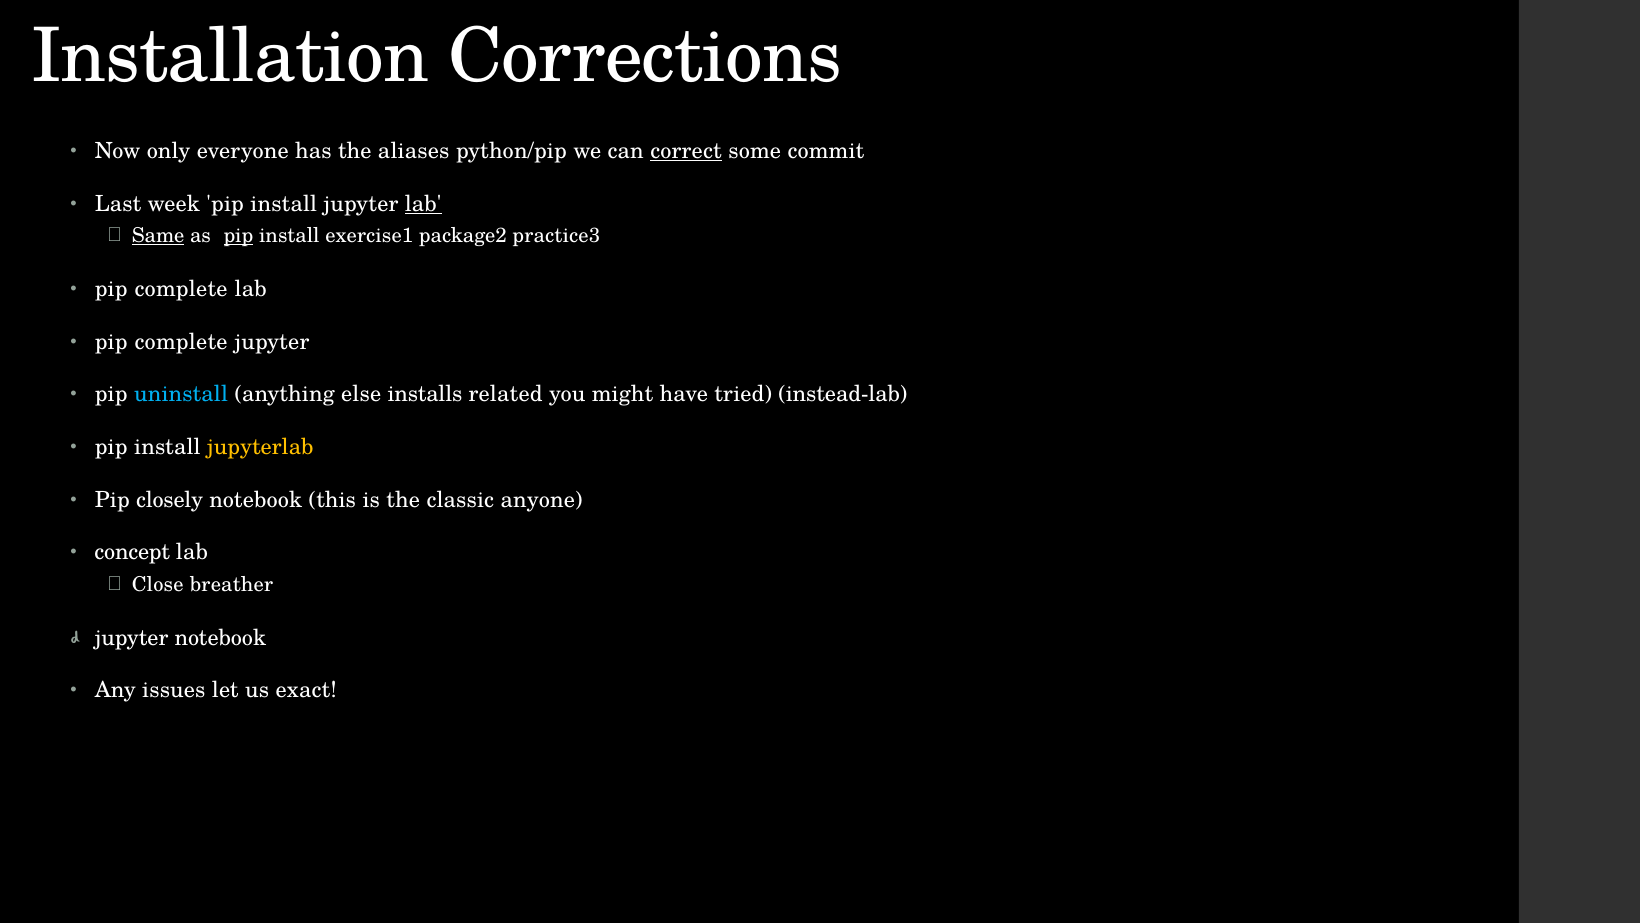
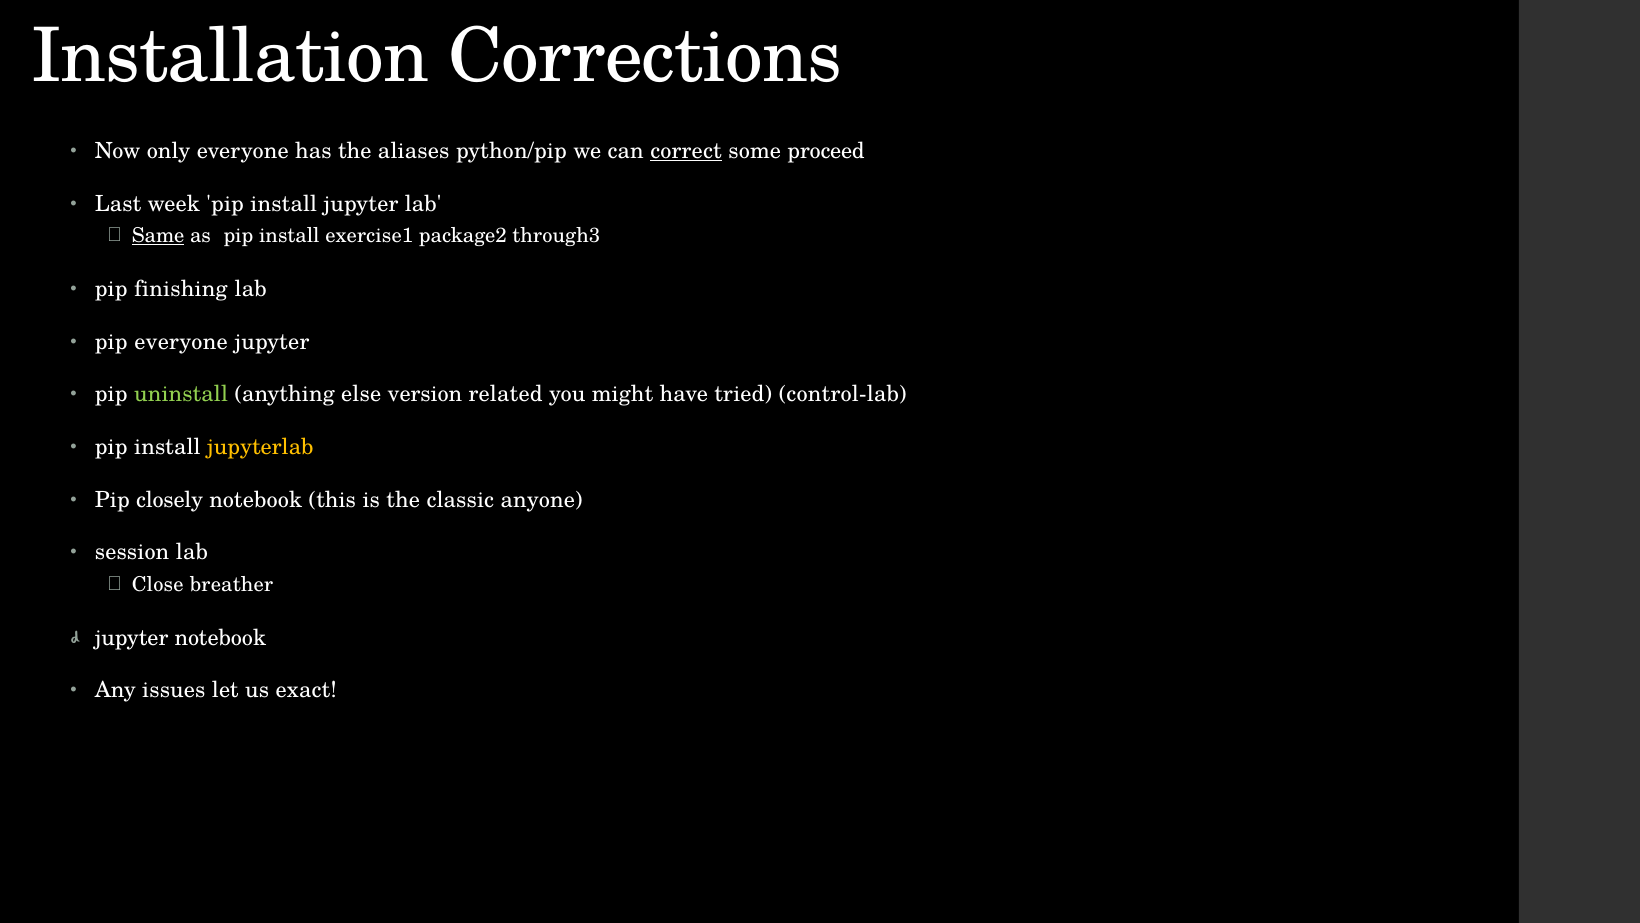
commit: commit -> proceed
lab at (423, 204) underline: present -> none
pip at (238, 236) underline: present -> none
practice3: practice3 -> through3
complete at (181, 289): complete -> finishing
complete at (181, 342): complete -> everyone
uninstall colour: light blue -> light green
installs: installs -> version
instead-lab: instead-lab -> control-lab
concept: concept -> session
